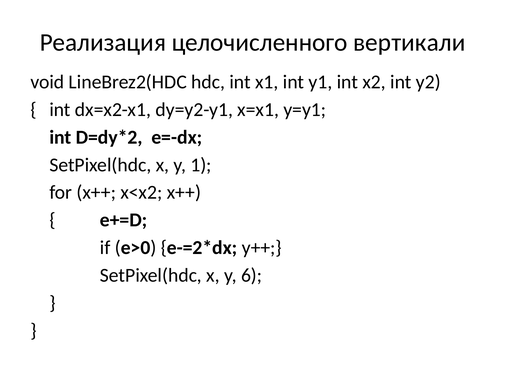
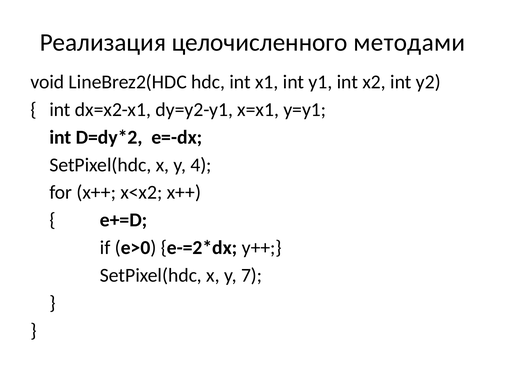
вертикали: вертикали -> методами
1: 1 -> 4
6: 6 -> 7
